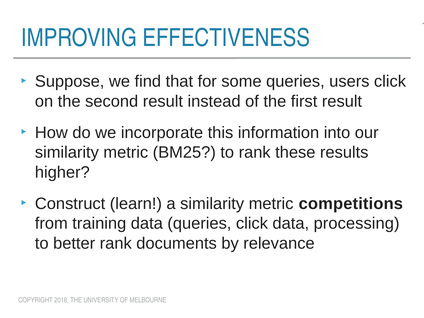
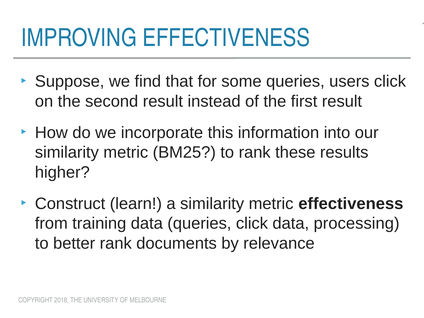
metric competitions: competitions -> effectiveness
